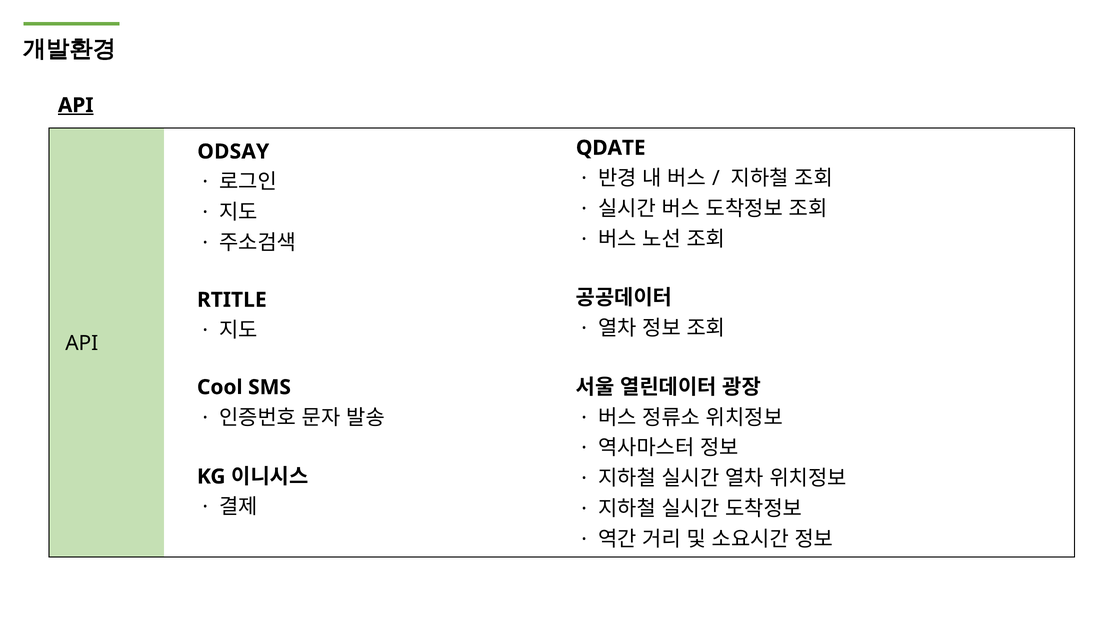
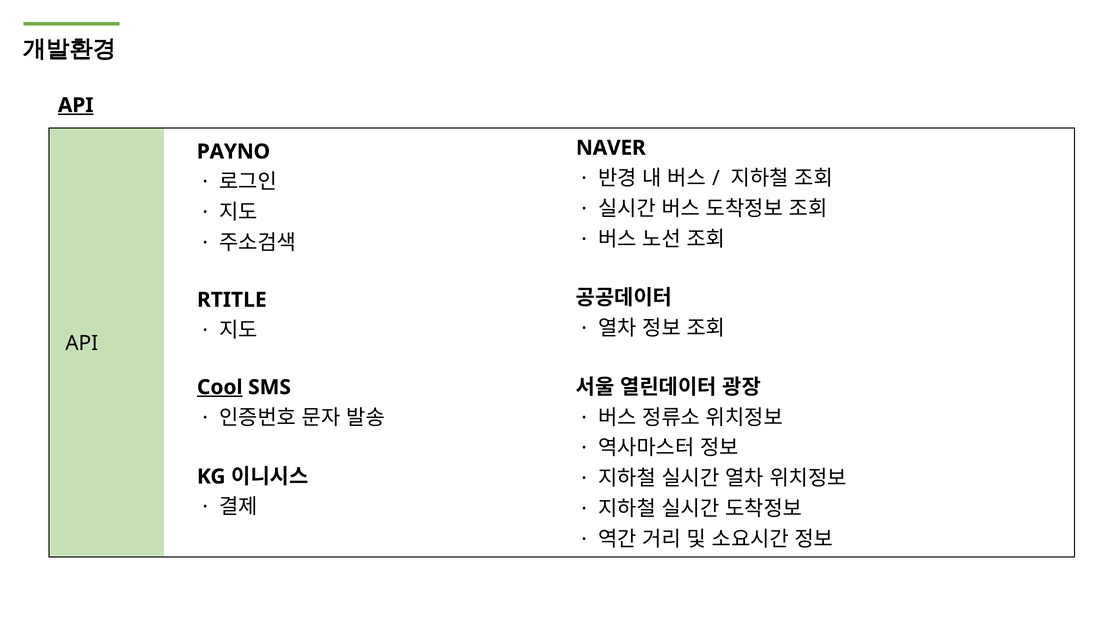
QDATE: QDATE -> NAVER
ODSAY: ODSAY -> PAYNO
Cool underline: none -> present
